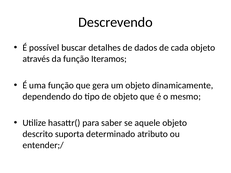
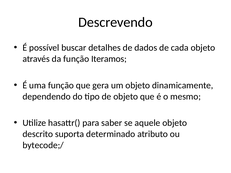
entender;/: entender;/ -> bytecode;/
